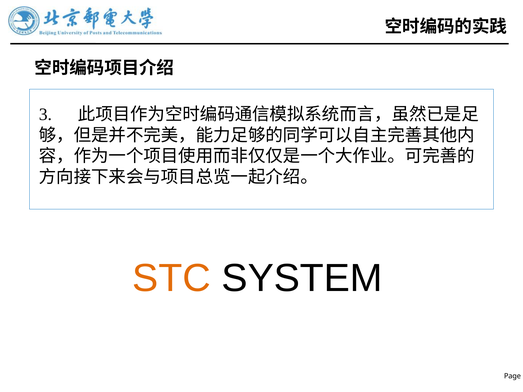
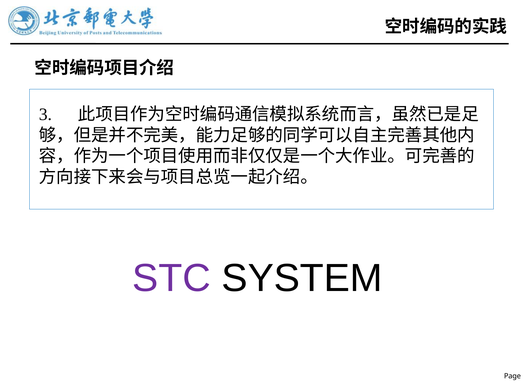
STC colour: orange -> purple
